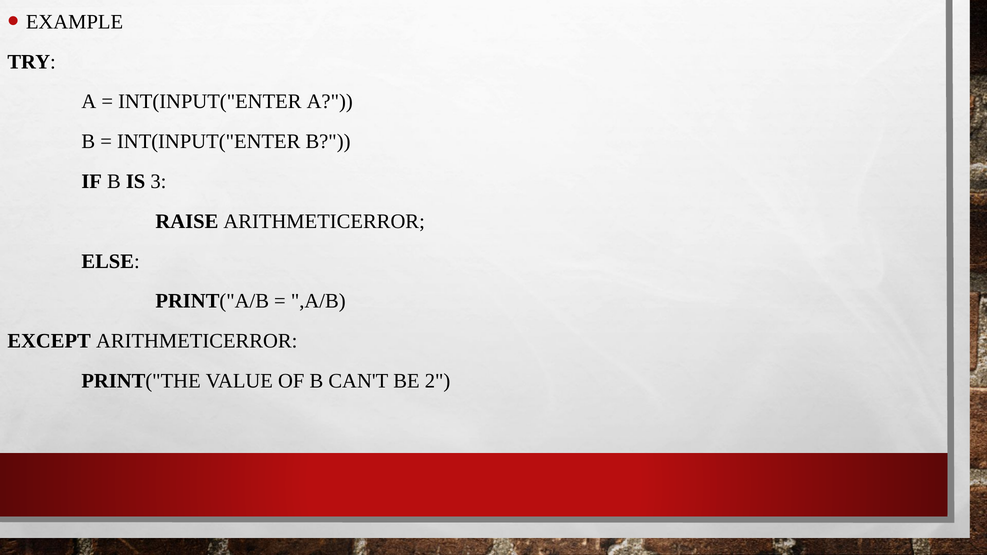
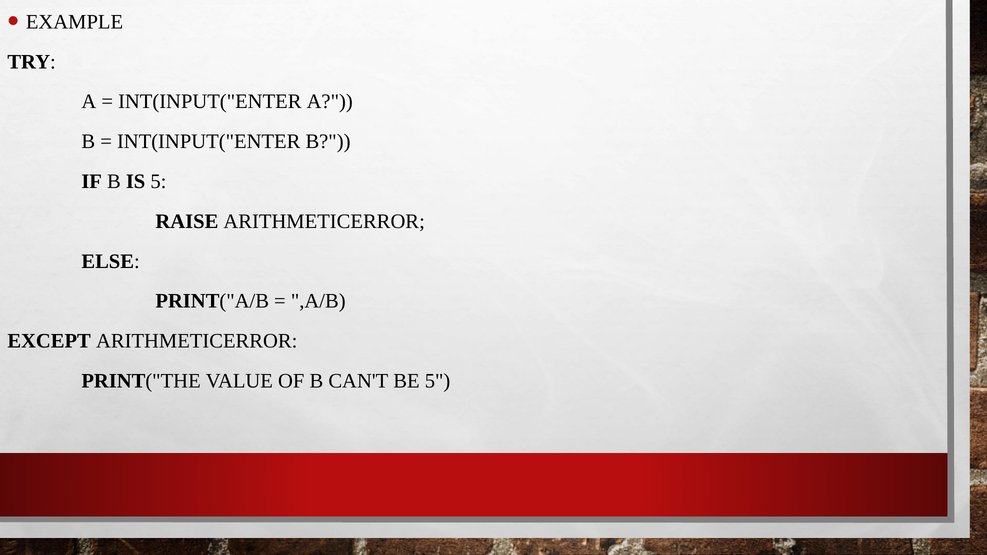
IS 3: 3 -> 5
BE 2: 2 -> 5
